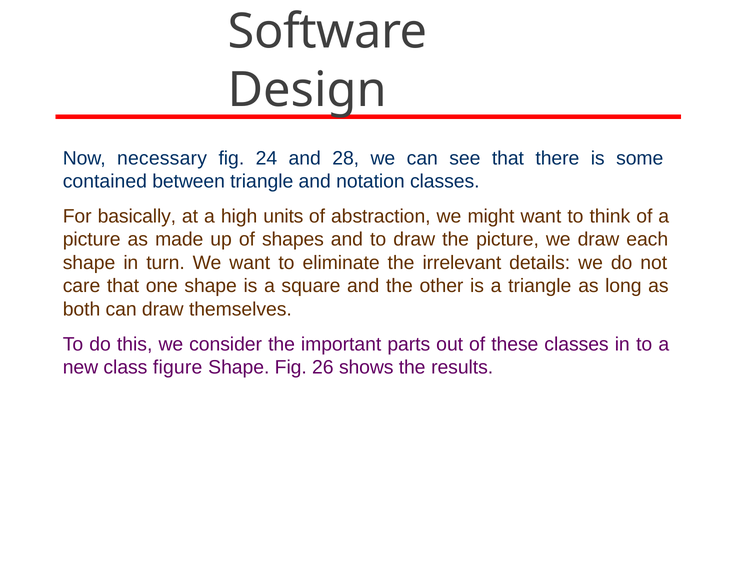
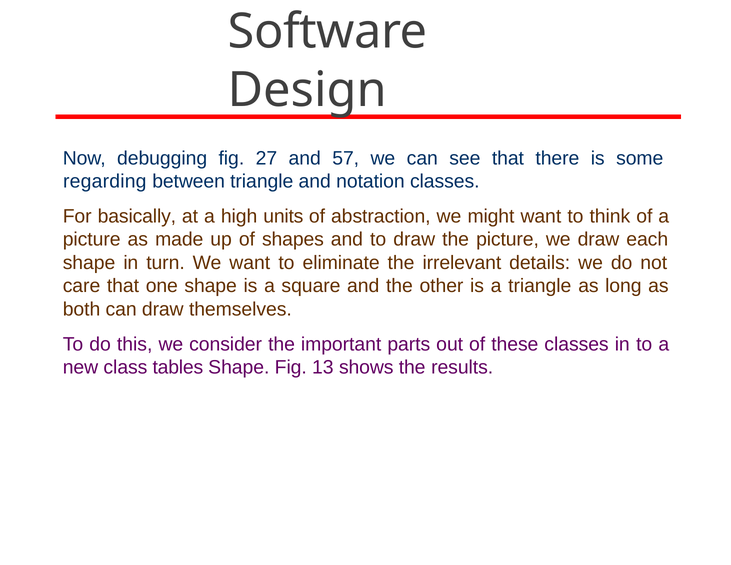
necessary: necessary -> debugging
24: 24 -> 27
28: 28 -> 57
contained: contained -> regarding
figure: figure -> tables
26: 26 -> 13
